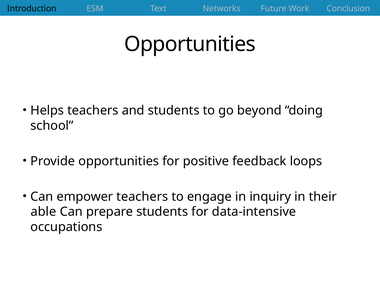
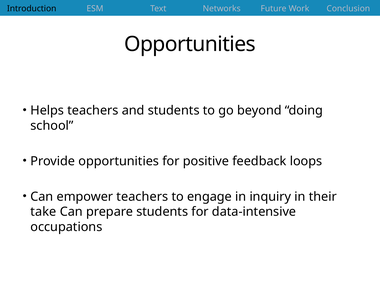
able: able -> take
